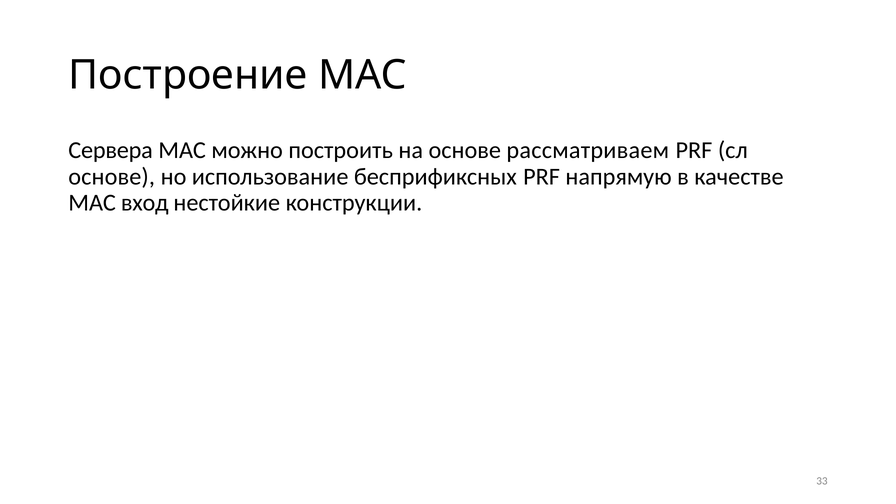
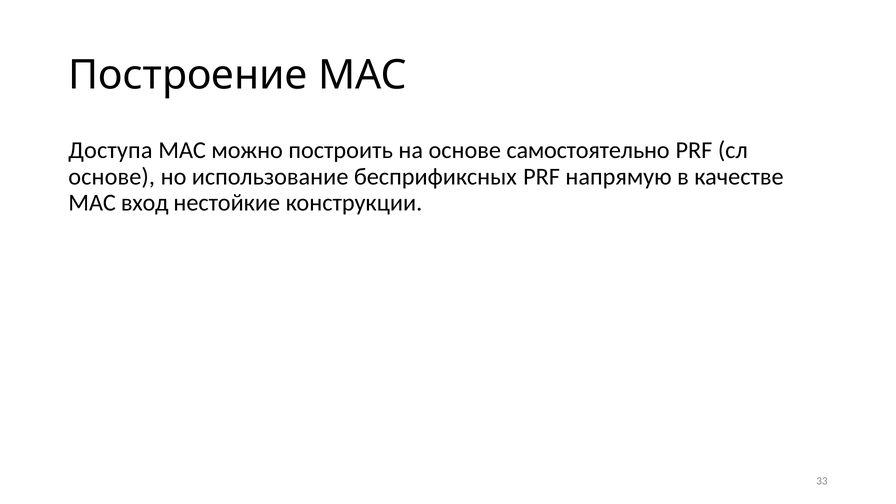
Сервера: Сервера -> Доступа
рассматриваем: рассматриваем -> самостоятельно
